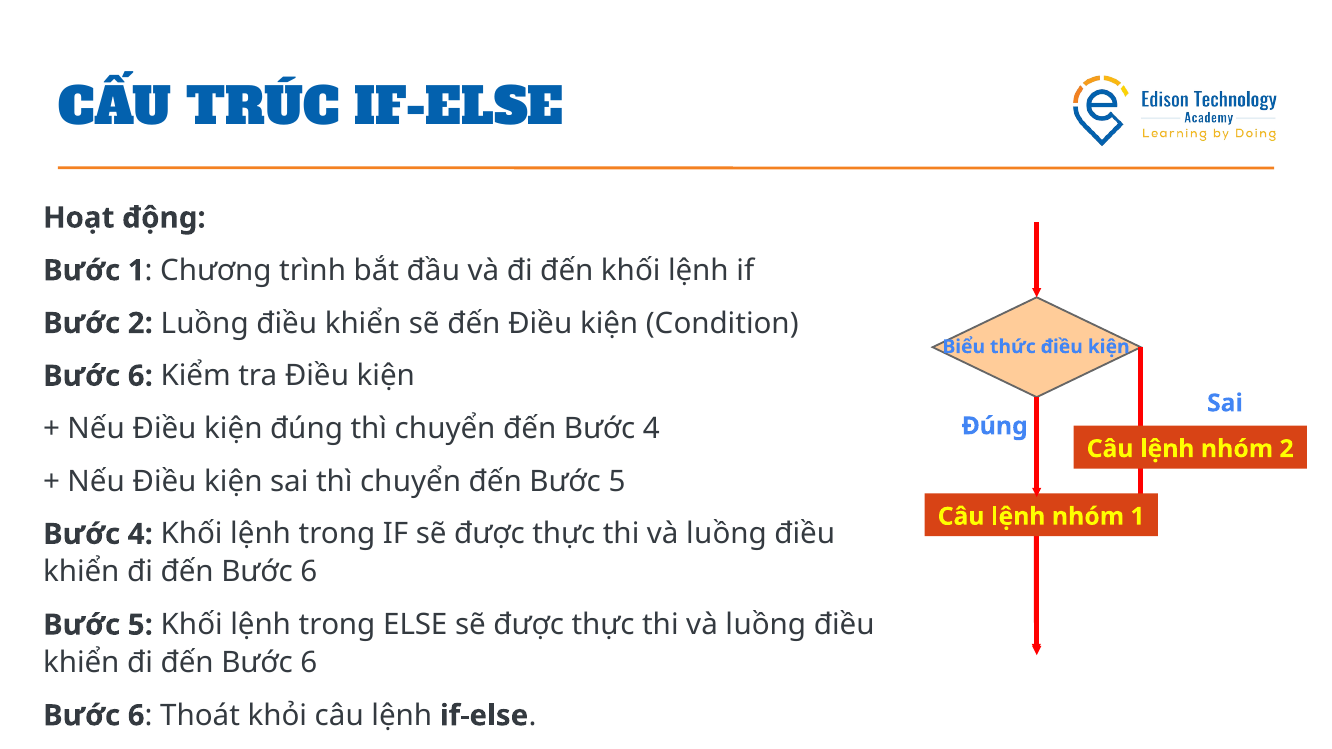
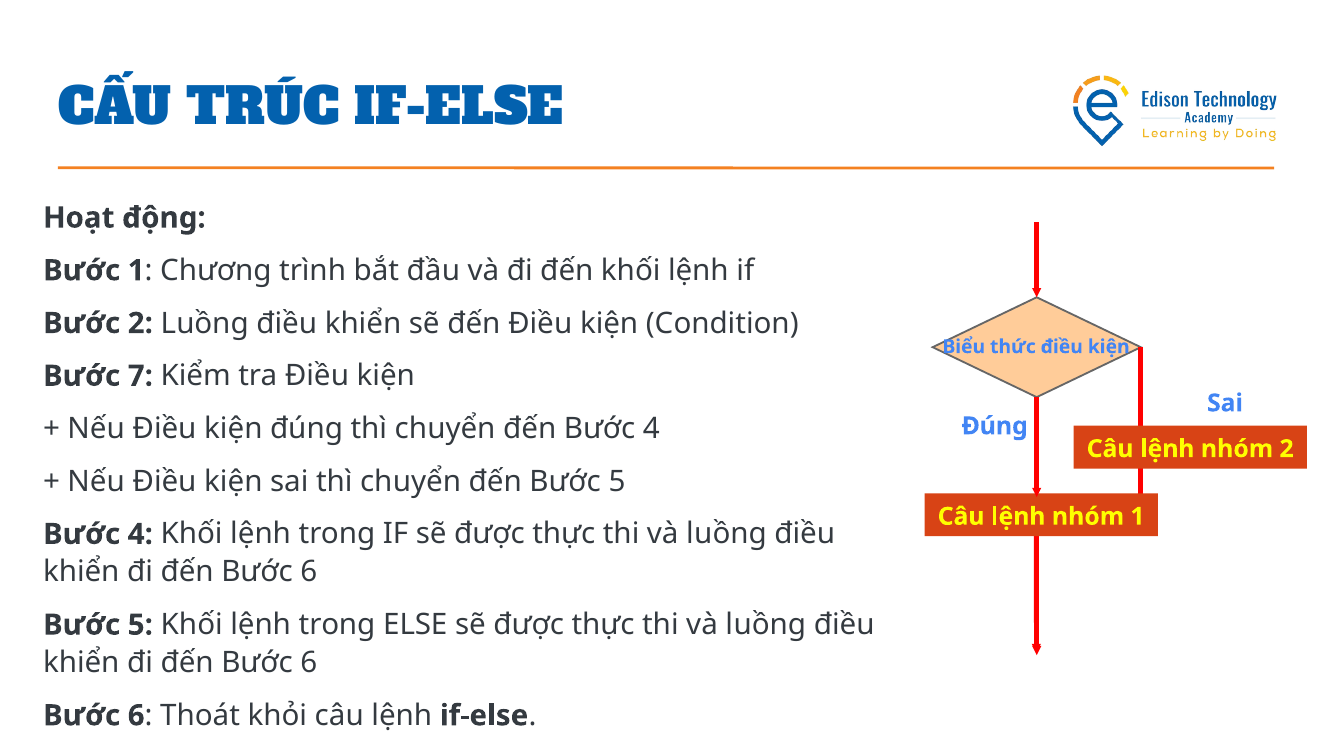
6 at (140, 376): 6 -> 7
